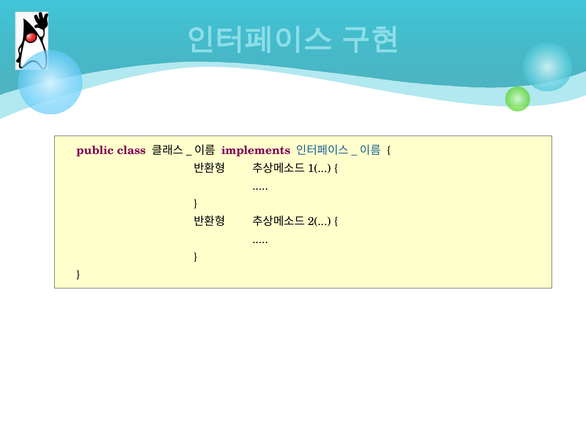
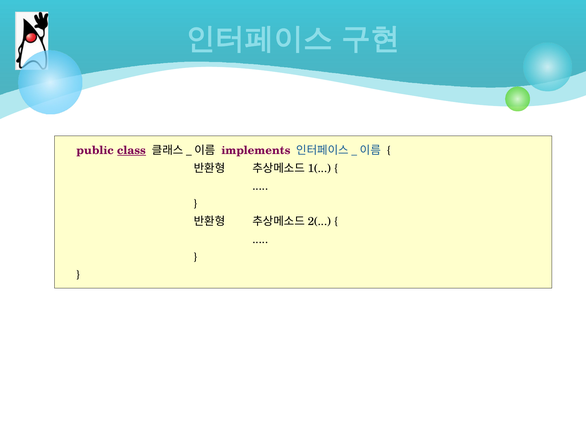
class underline: none -> present
